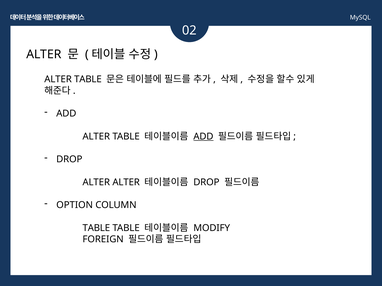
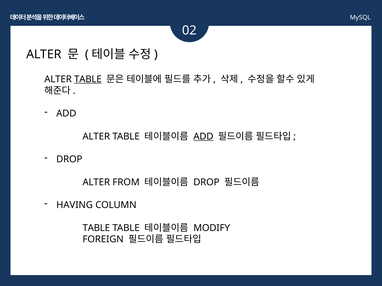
TABLE at (88, 79) underline: none -> present
ALTER ALTER: ALTER -> FROM
OPTION: OPTION -> HAVING
